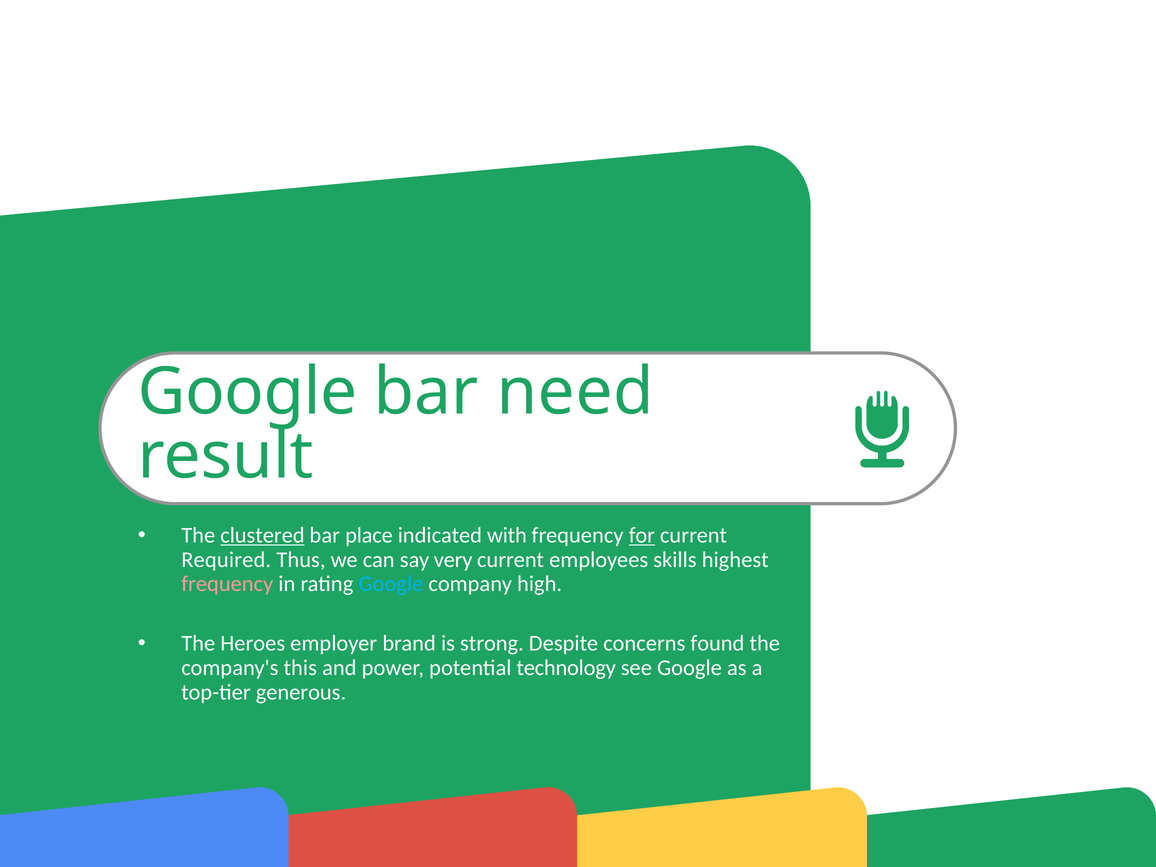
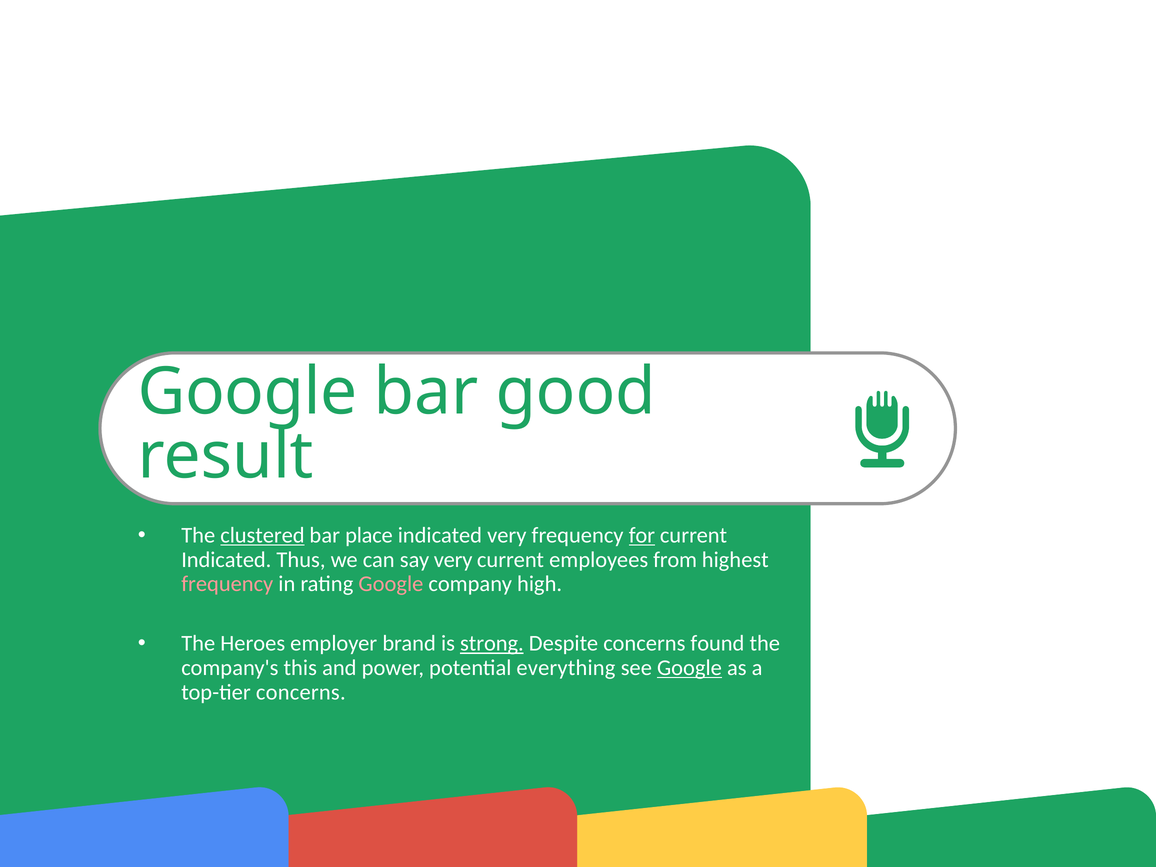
need: need -> good
indicated with: with -> very
Required at (226, 560): Required -> Indicated
skills: skills -> from
Google at (391, 584) colour: light blue -> pink
strong underline: none -> present
technology: technology -> everything
Google at (689, 668) underline: none -> present
top-tier generous: generous -> concerns
